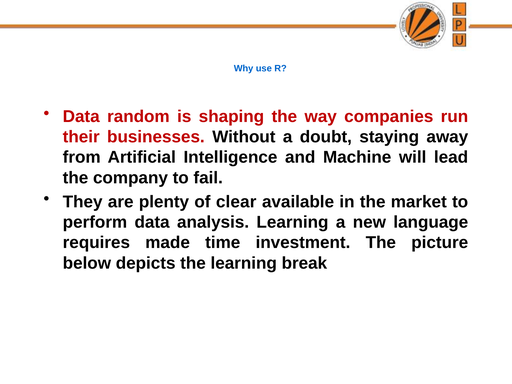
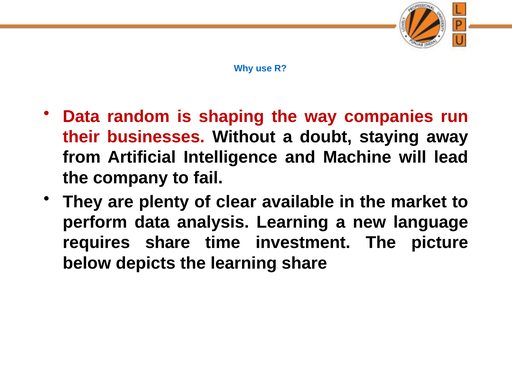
requires made: made -> share
learning break: break -> share
